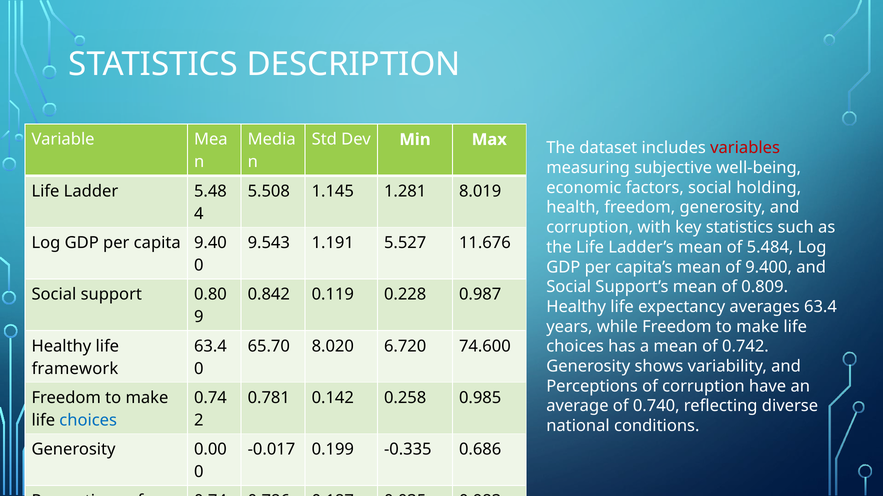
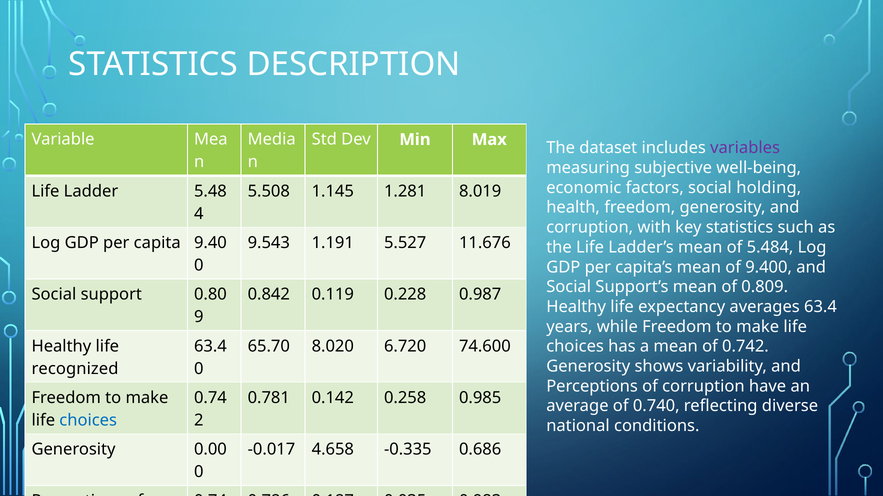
variables colour: red -> purple
framework: framework -> recognized
0.199: 0.199 -> 4.658
